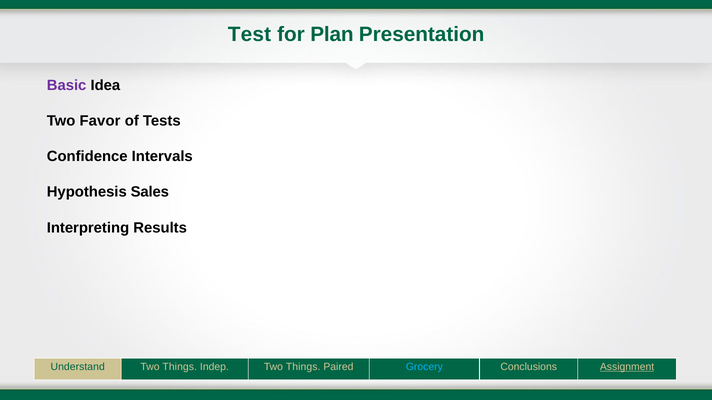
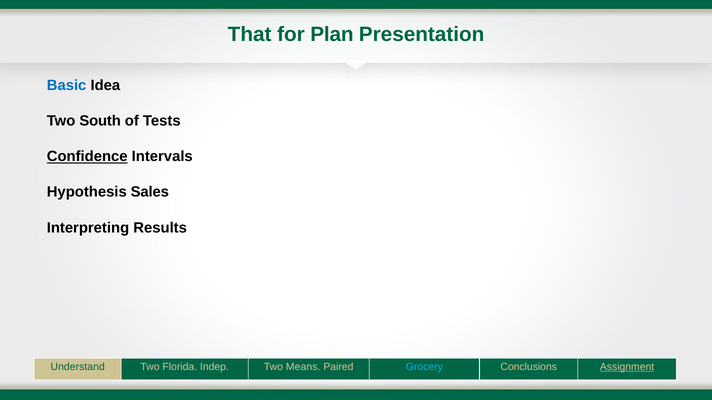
Test: Test -> That
Basic colour: purple -> blue
Favor: Favor -> South
Confidence underline: none -> present
Things at (180, 367): Things -> Florida
Indep Two Things: Things -> Means
